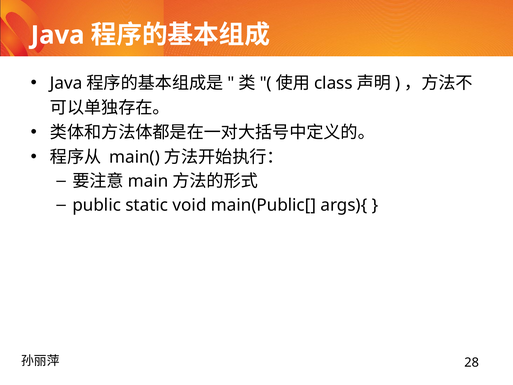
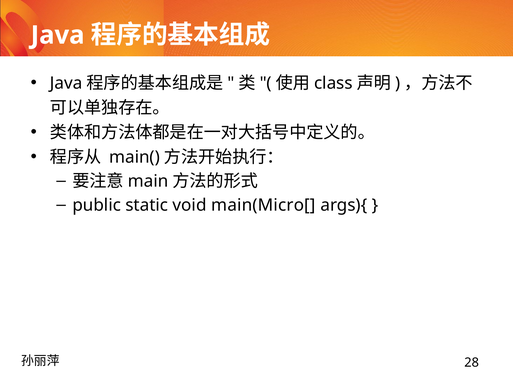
main(Public[: main(Public[ -> main(Micro[
